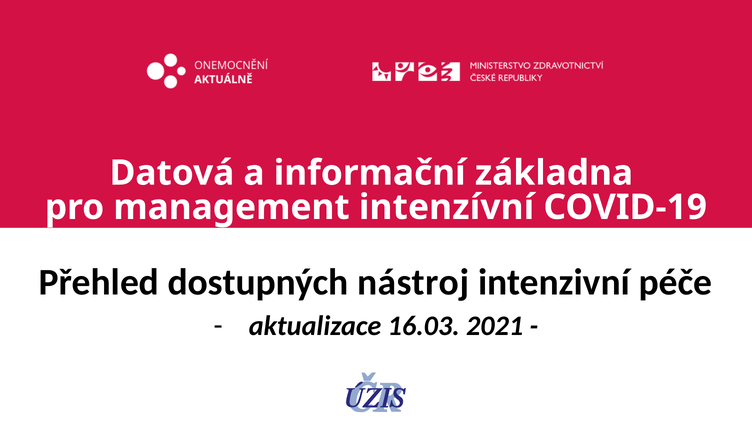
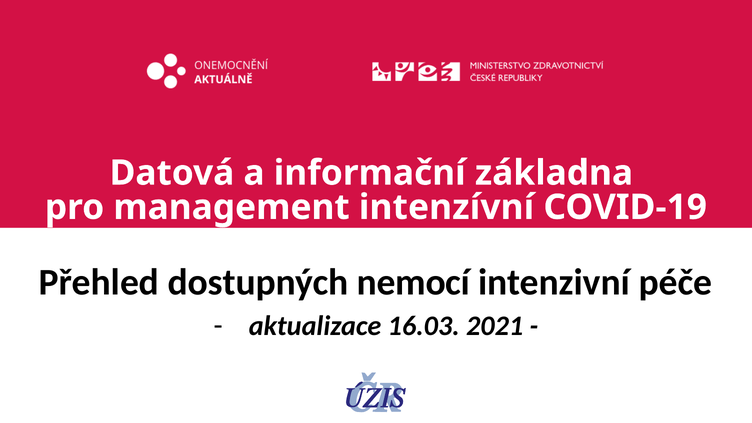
nástroj: nástroj -> nemocí
